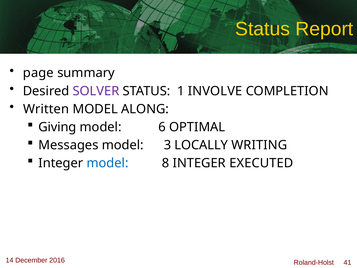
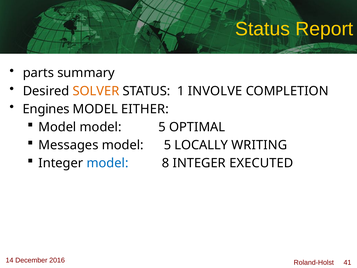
page: page -> parts
SOLVER colour: purple -> orange
Written: Written -> Engines
ALONG: ALONG -> EITHER
Giving at (57, 127): Giving -> Model
6 at (162, 127): 6 -> 5
3 at (167, 145): 3 -> 5
